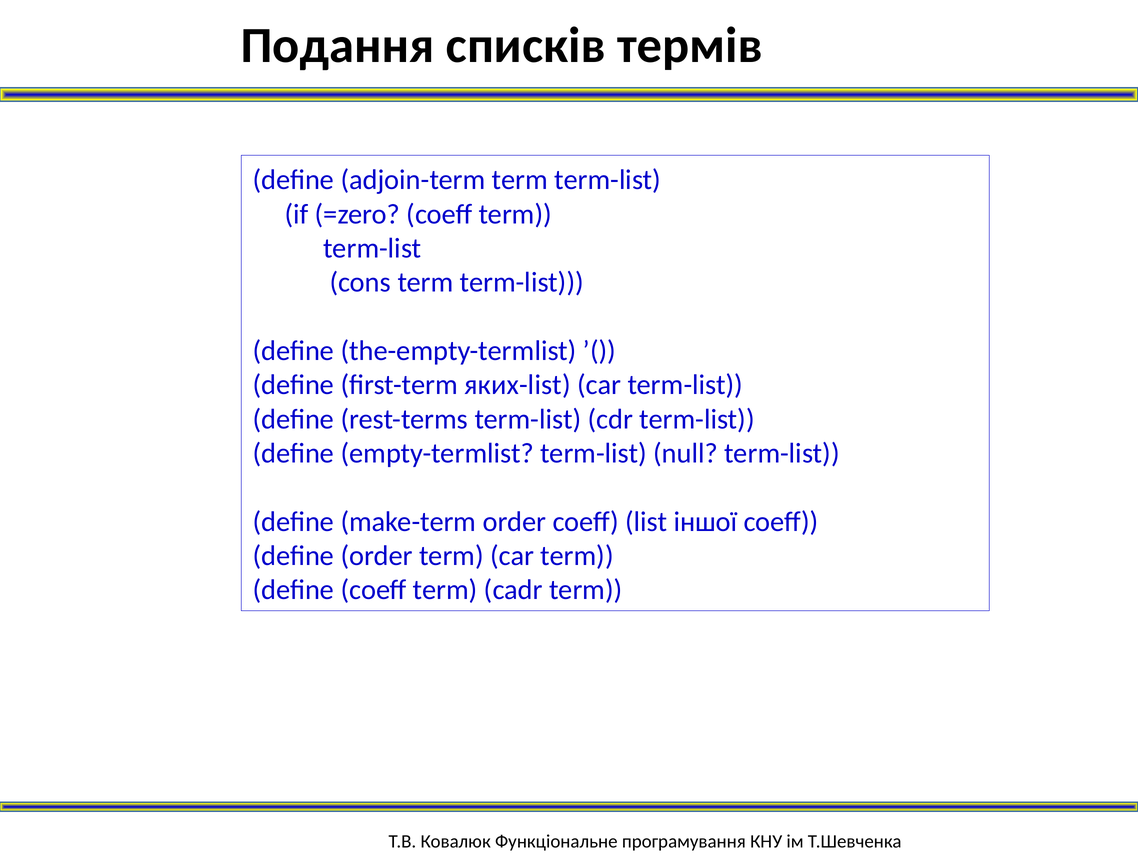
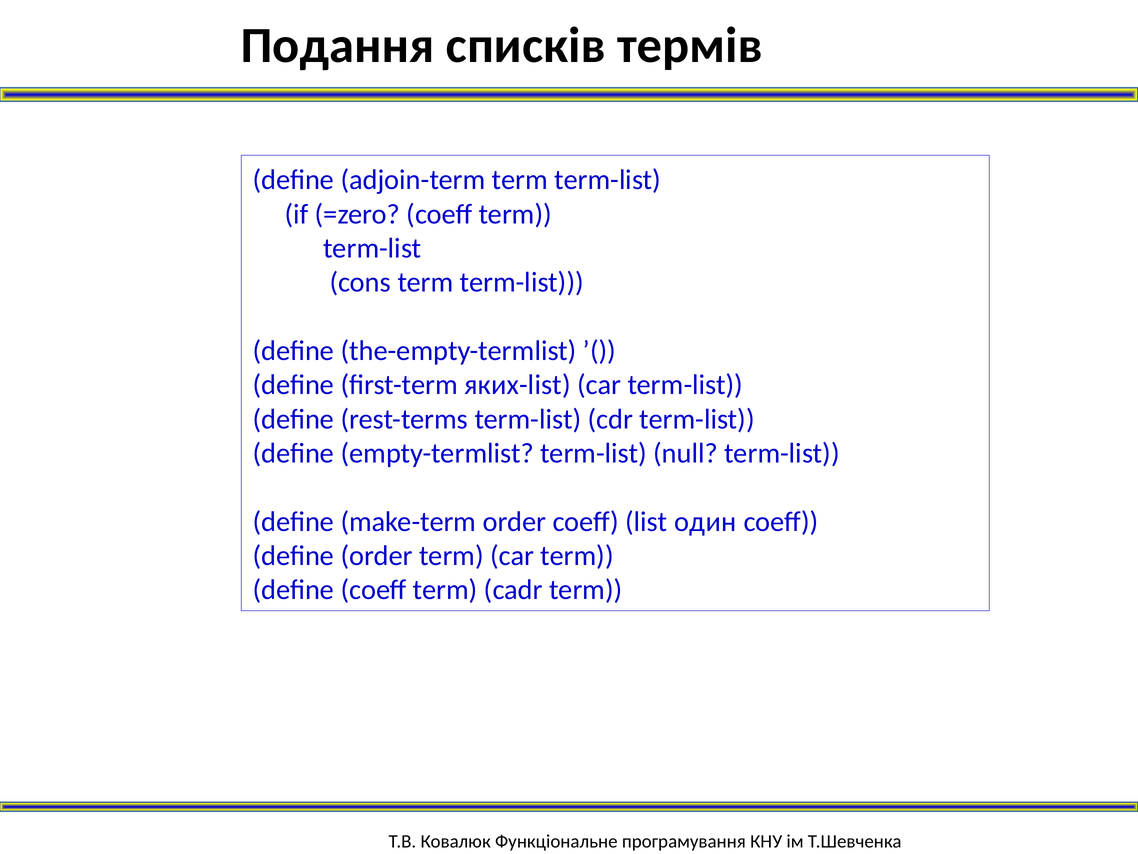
іншої: іншої -> один
